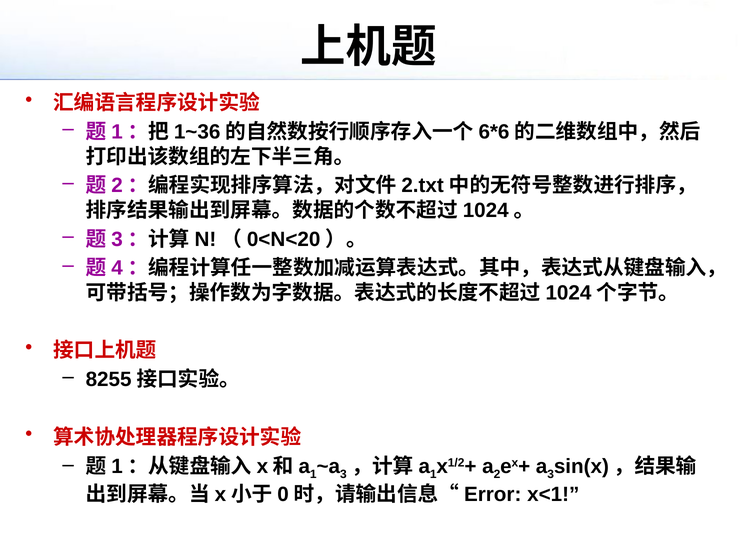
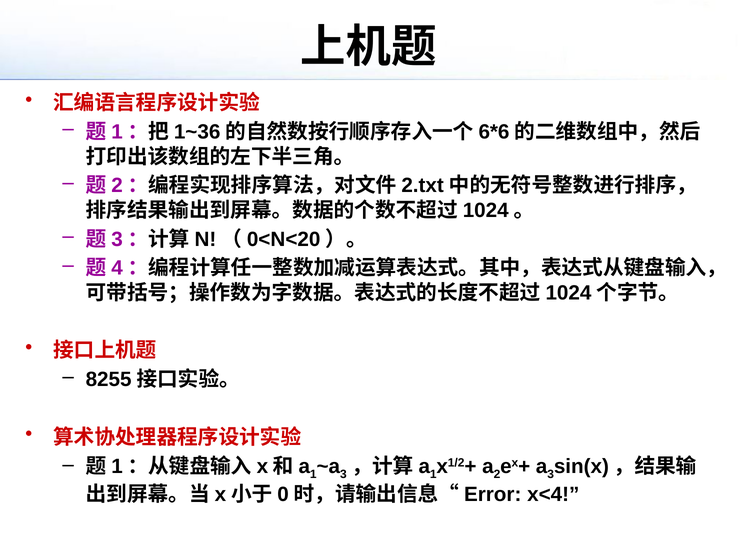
x<1: x<1 -> x<4
